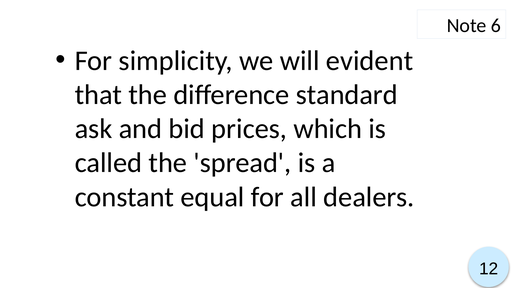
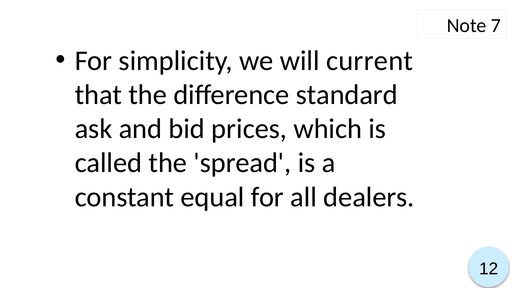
6: 6 -> 7
evident: evident -> current
